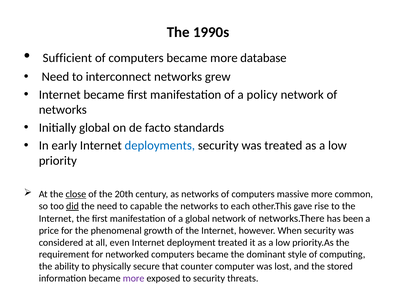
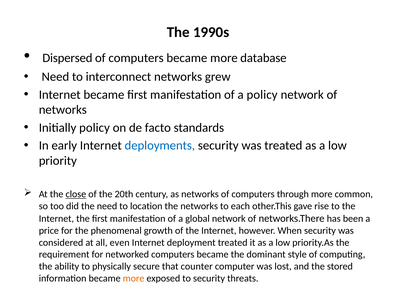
Sufficient: Sufficient -> Dispersed
Initially global: global -> policy
massive: massive -> through
did underline: present -> none
capable: capable -> location
more at (134, 279) colour: purple -> orange
